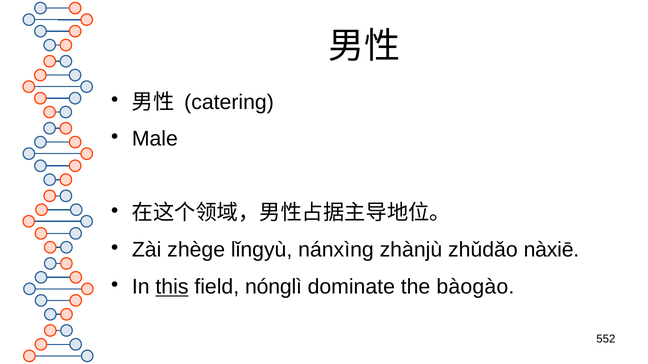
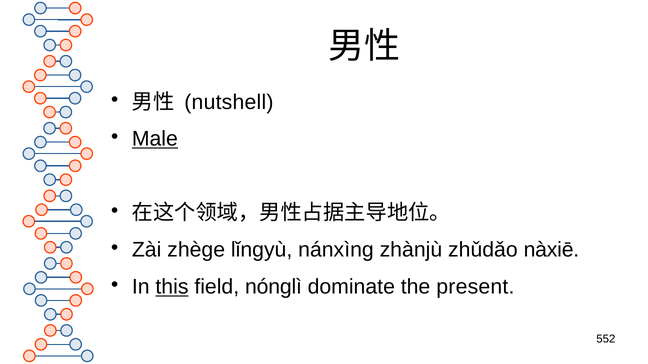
catering: catering -> nutshell
Male underline: none -> present
bàogào: bàogào -> present
